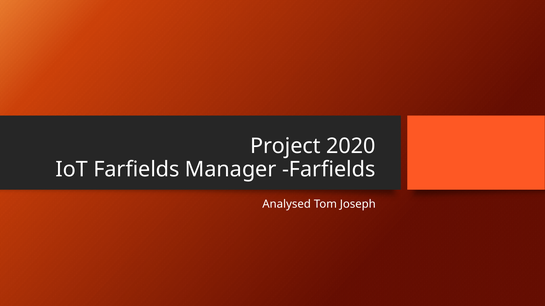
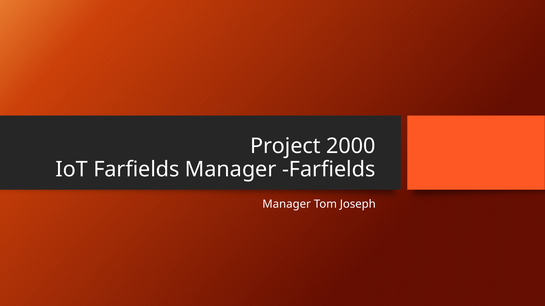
2020: 2020 -> 2000
Analysed at (287, 205): Analysed -> Manager
